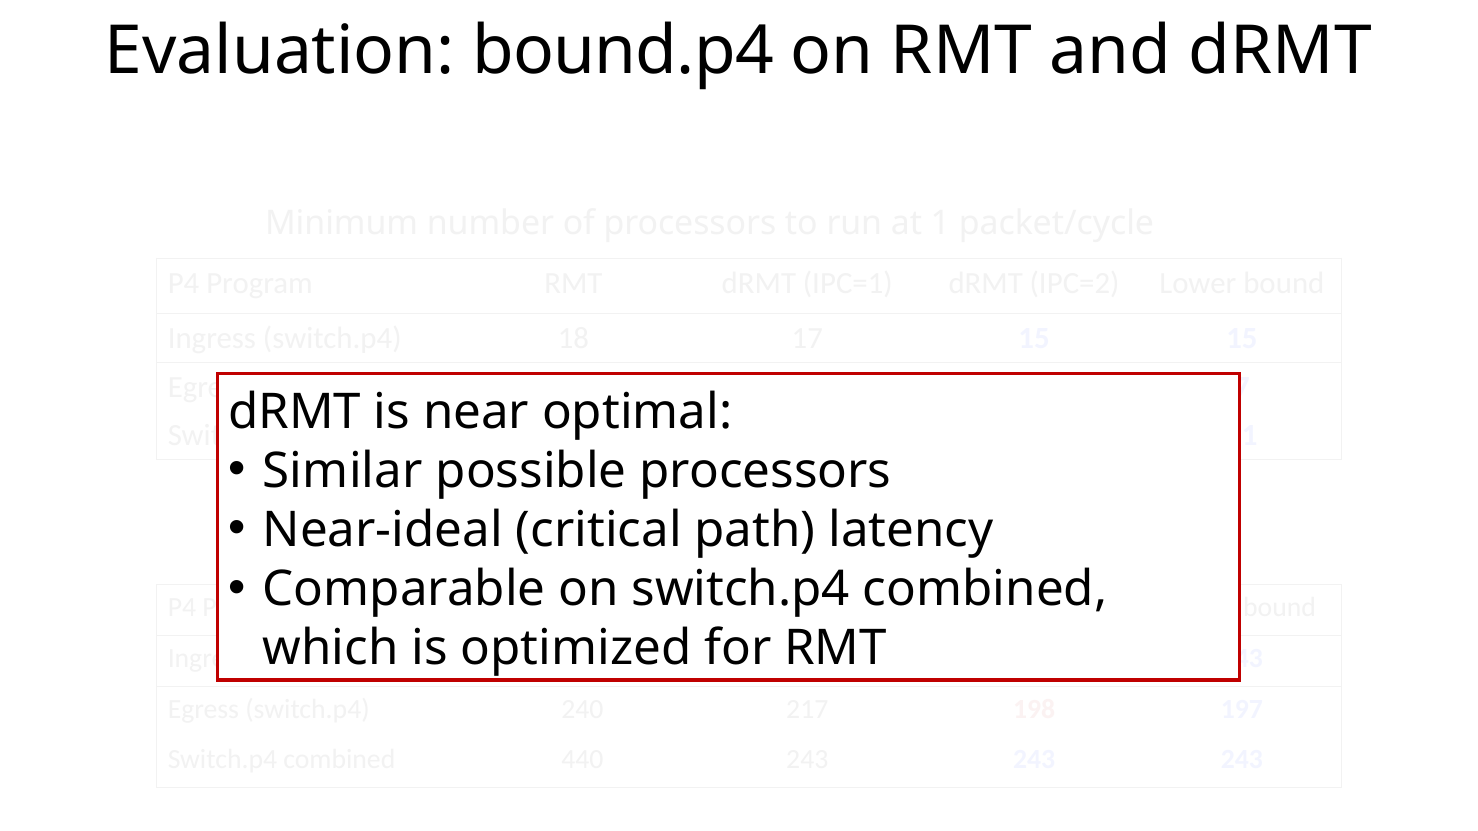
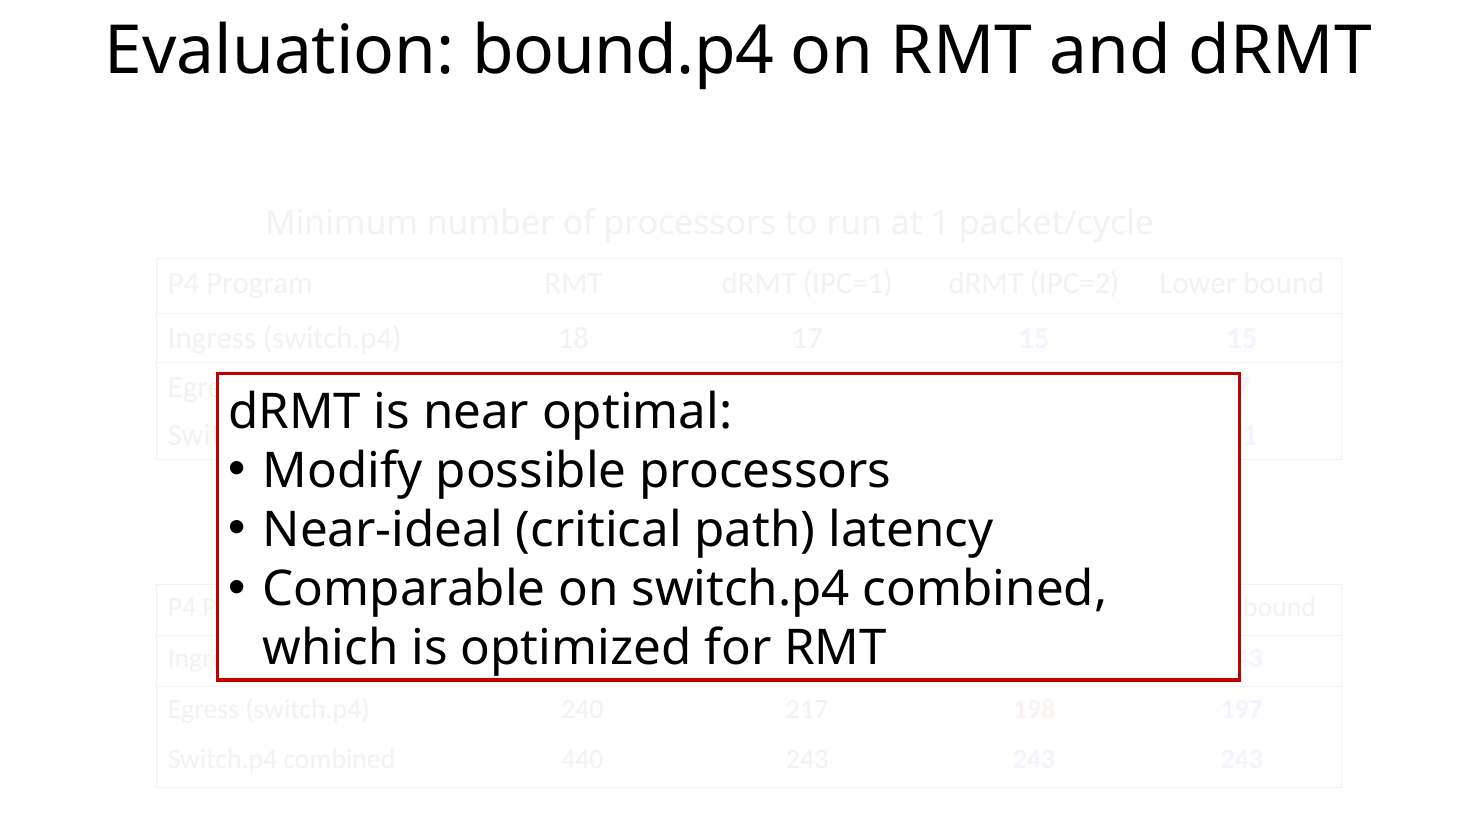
Similar: Similar -> Modify
